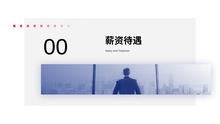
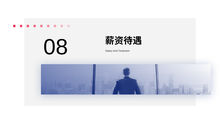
0 0: 0 -> 8
